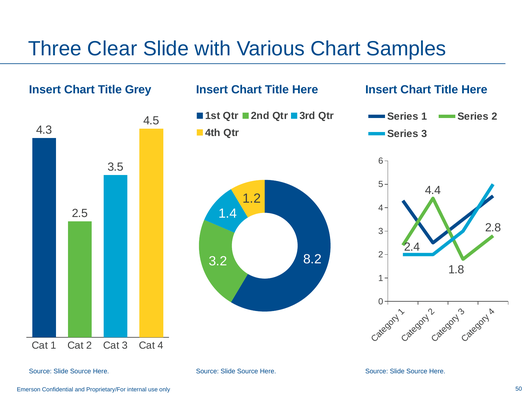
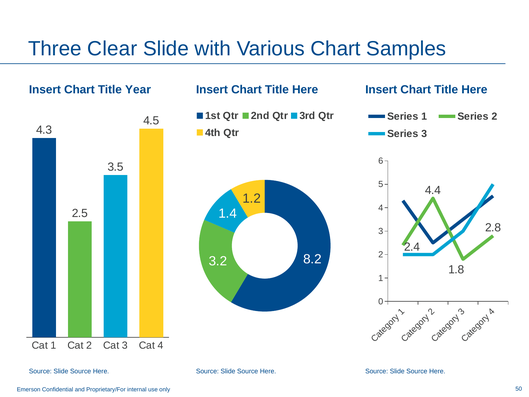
Grey: Grey -> Year
